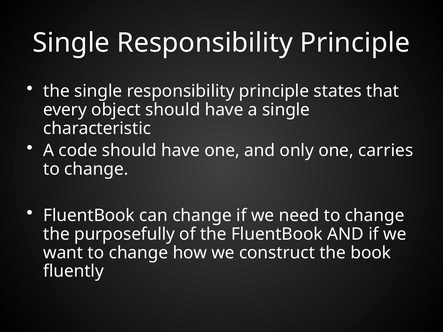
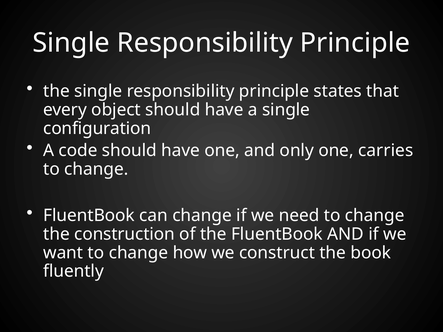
characteristic: characteristic -> configuration
purposefully: purposefully -> construction
